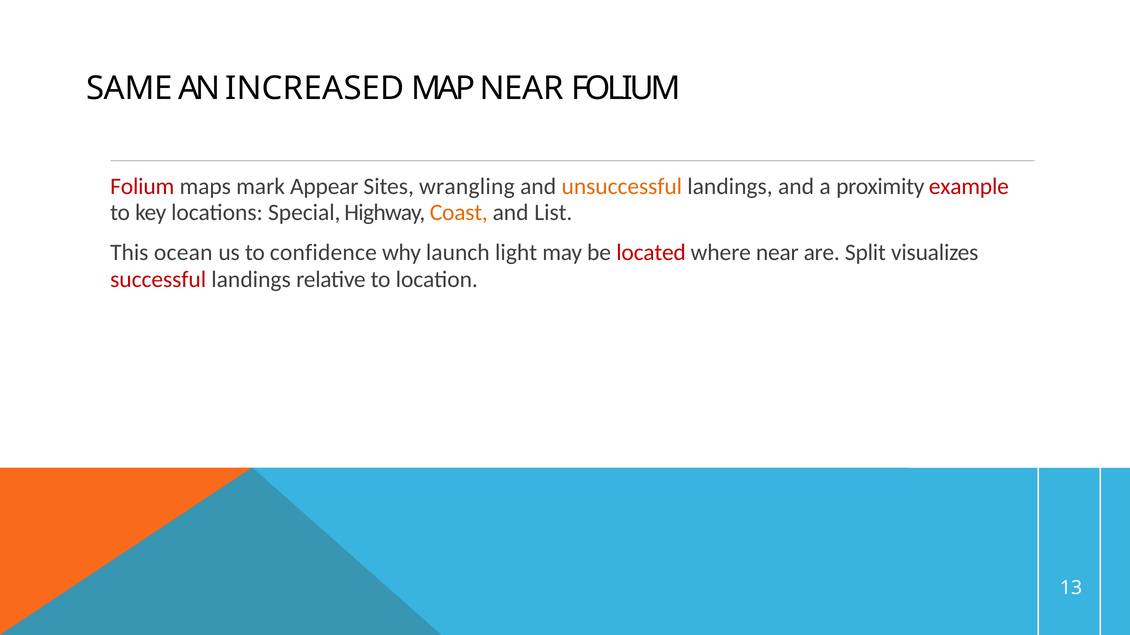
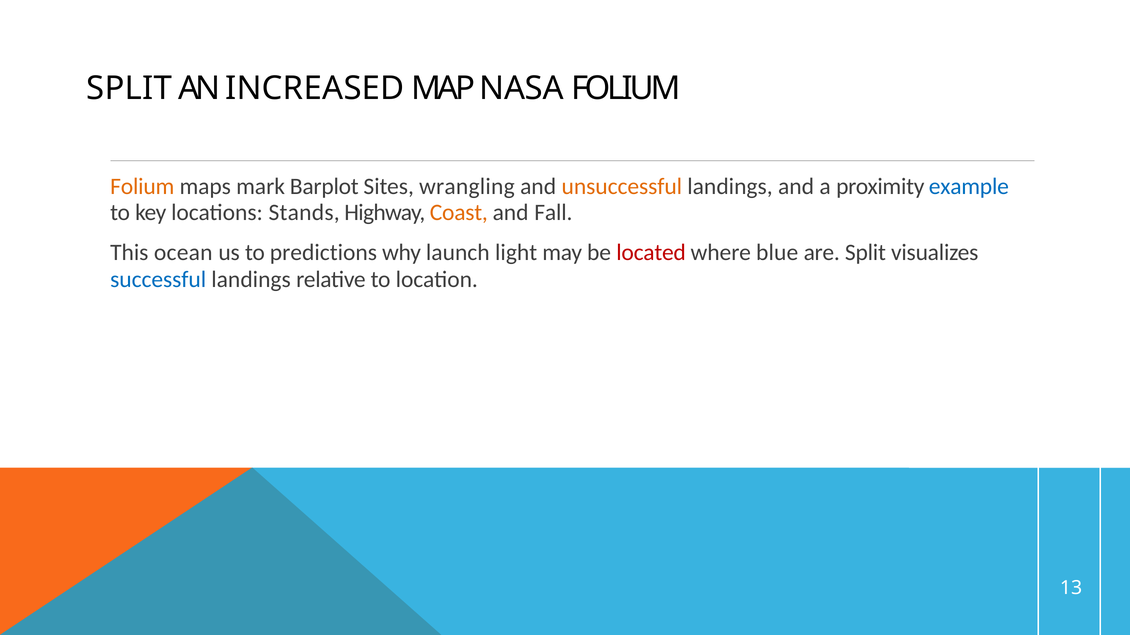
SAME at (129, 88): SAME -> SPLIT
MAP NEAR: NEAR -> NASA
Folium at (142, 187) colour: red -> orange
Appear: Appear -> Barplot
example colour: red -> blue
Special: Special -> Stands
List: List -> Fall
confidence: confidence -> predictions
where near: near -> blue
successful colour: red -> blue
